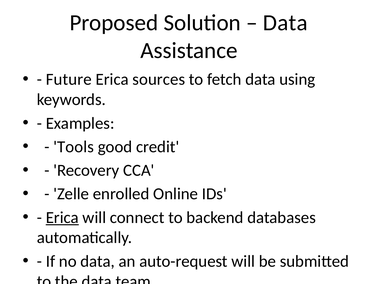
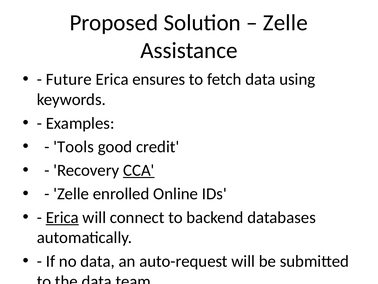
Data at (285, 23): Data -> Zelle
sources: sources -> ensures
CCA underline: none -> present
